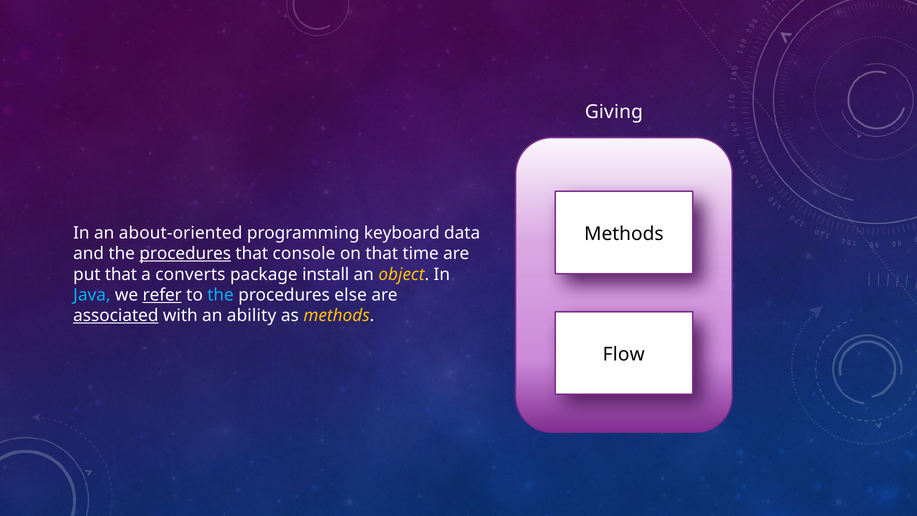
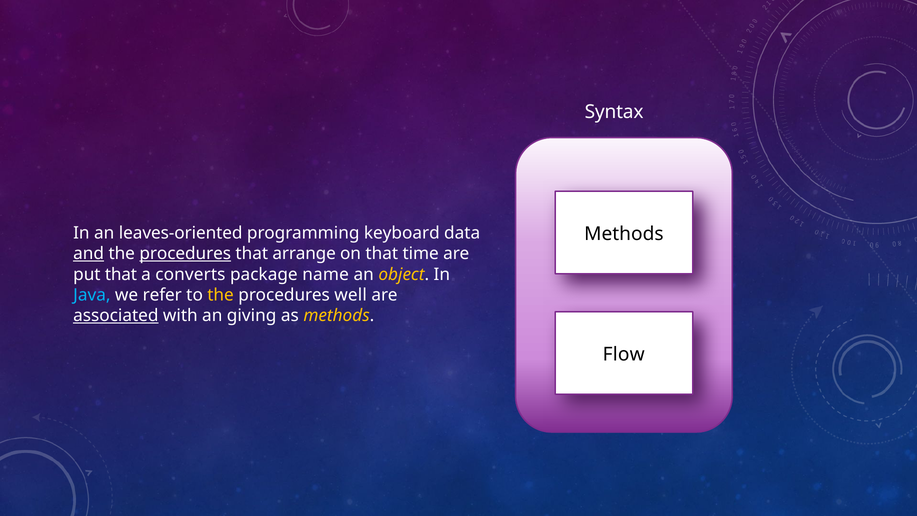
Giving: Giving -> Syntax
about-oriented: about-oriented -> leaves-oriented
and underline: none -> present
console: console -> arrange
install: install -> name
refer underline: present -> none
the at (221, 295) colour: light blue -> yellow
else: else -> well
ability: ability -> giving
